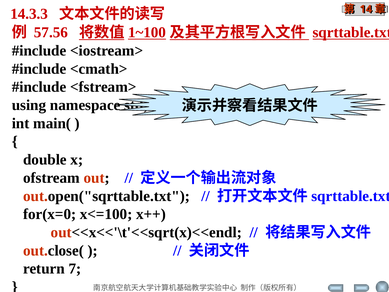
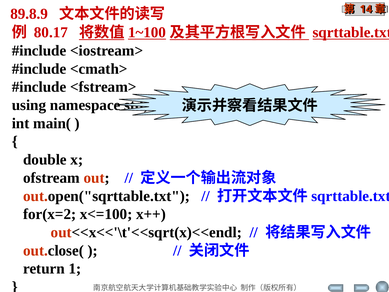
14.3.3: 14.3.3 -> 89.8.9
57.56: 57.56 -> 80.17
for(x=0: for(x=0 -> for(x=2
7: 7 -> 1
